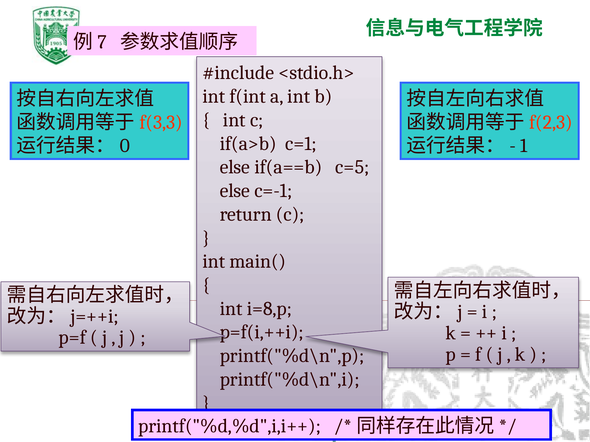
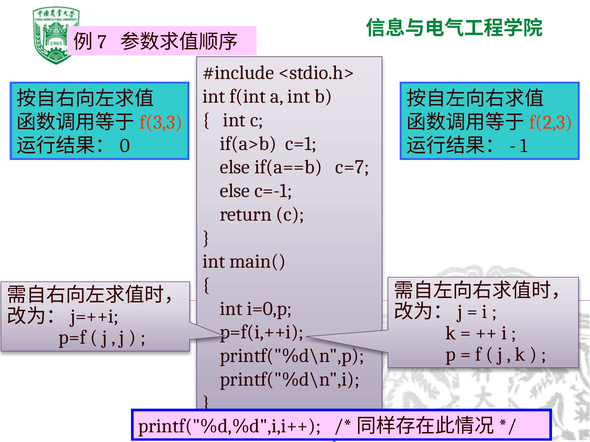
c=5: c=5 -> c=7
i=8,p: i=8,p -> i=0,p
